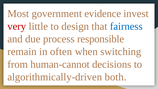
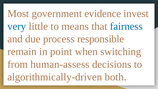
very colour: red -> blue
design: design -> means
often: often -> point
human-cannot: human-cannot -> human-assess
